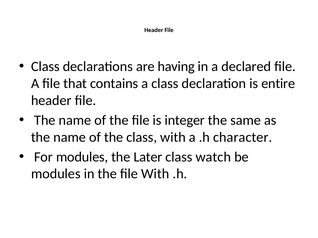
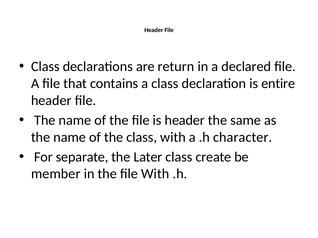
having: having -> return
is integer: integer -> header
For modules: modules -> separate
watch: watch -> create
modules at (56, 174): modules -> member
